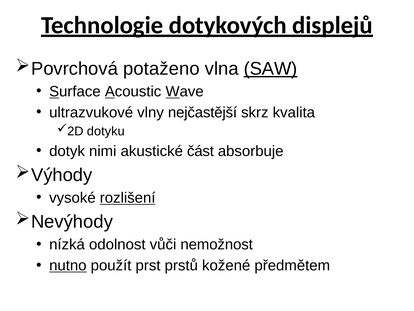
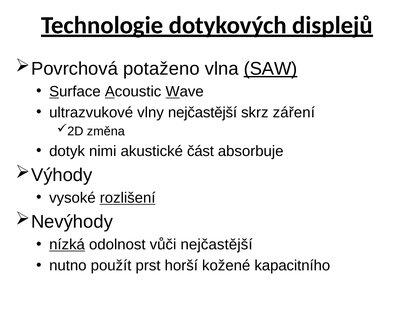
kvalita: kvalita -> záření
dotyku: dotyku -> změna
nízká underline: none -> present
vůči nemožnost: nemožnost -> nejčastější
nutno underline: present -> none
prstů: prstů -> horší
předmětem: předmětem -> kapacitního
